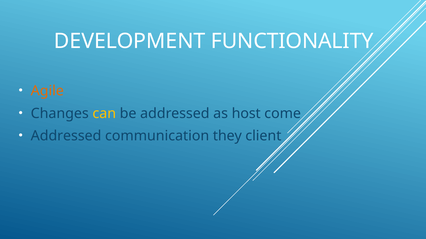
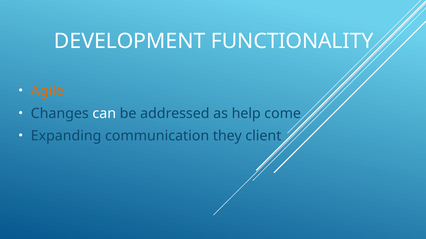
can colour: yellow -> white
host: host -> help
Addressed at (66, 136): Addressed -> Expanding
